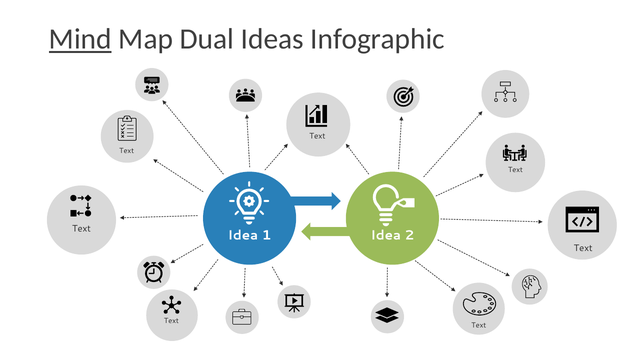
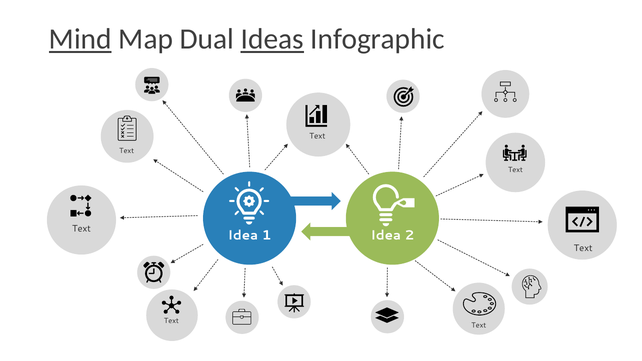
Ideas underline: none -> present
